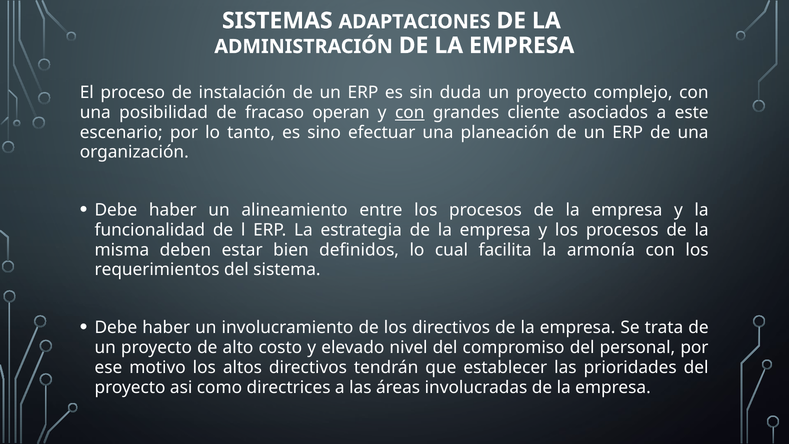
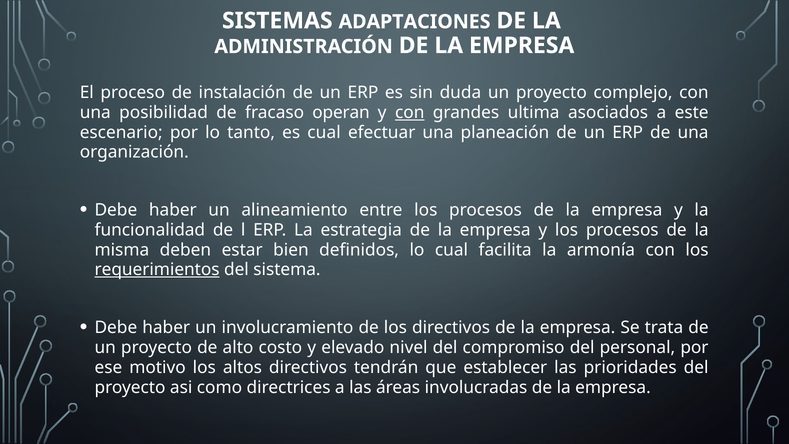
cliente: cliente -> ultima
es sino: sino -> cual
requerimientos underline: none -> present
